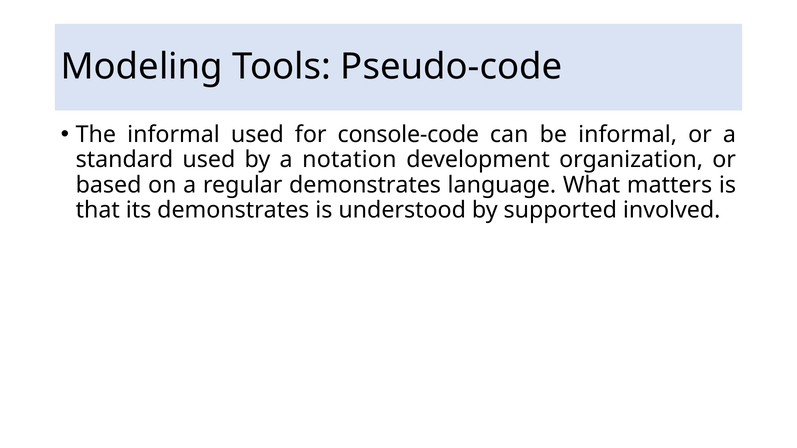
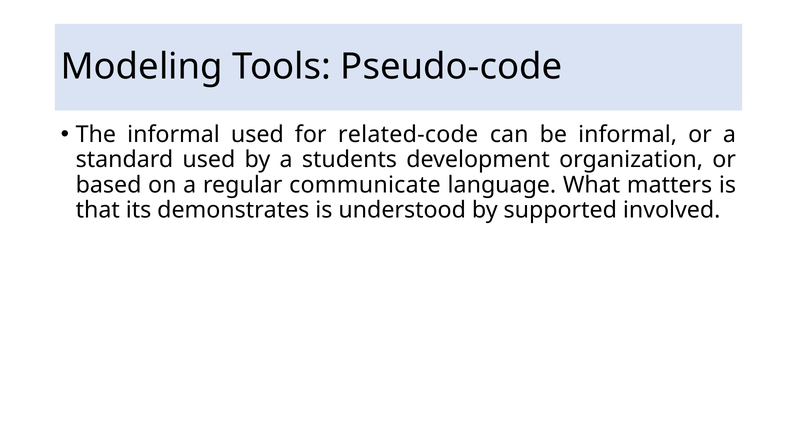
console-code: console-code -> related-code
notation: notation -> students
regular demonstrates: demonstrates -> communicate
